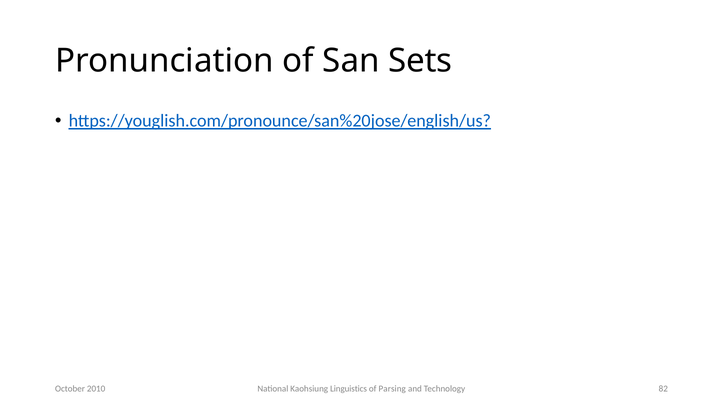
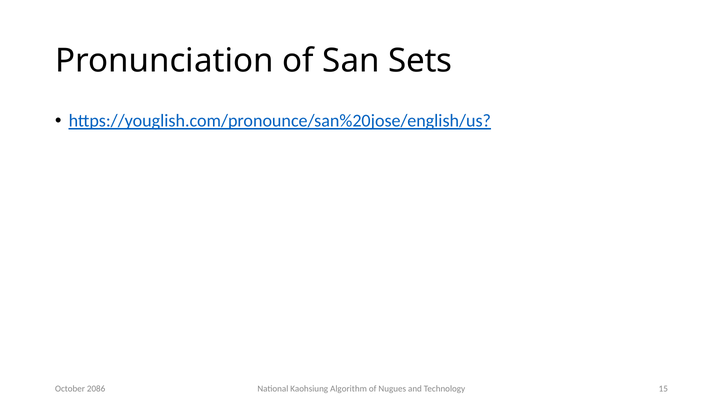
Linguistics: Linguistics -> Algorithm
Parsing: Parsing -> Nugues
82: 82 -> 15
2010: 2010 -> 2086
